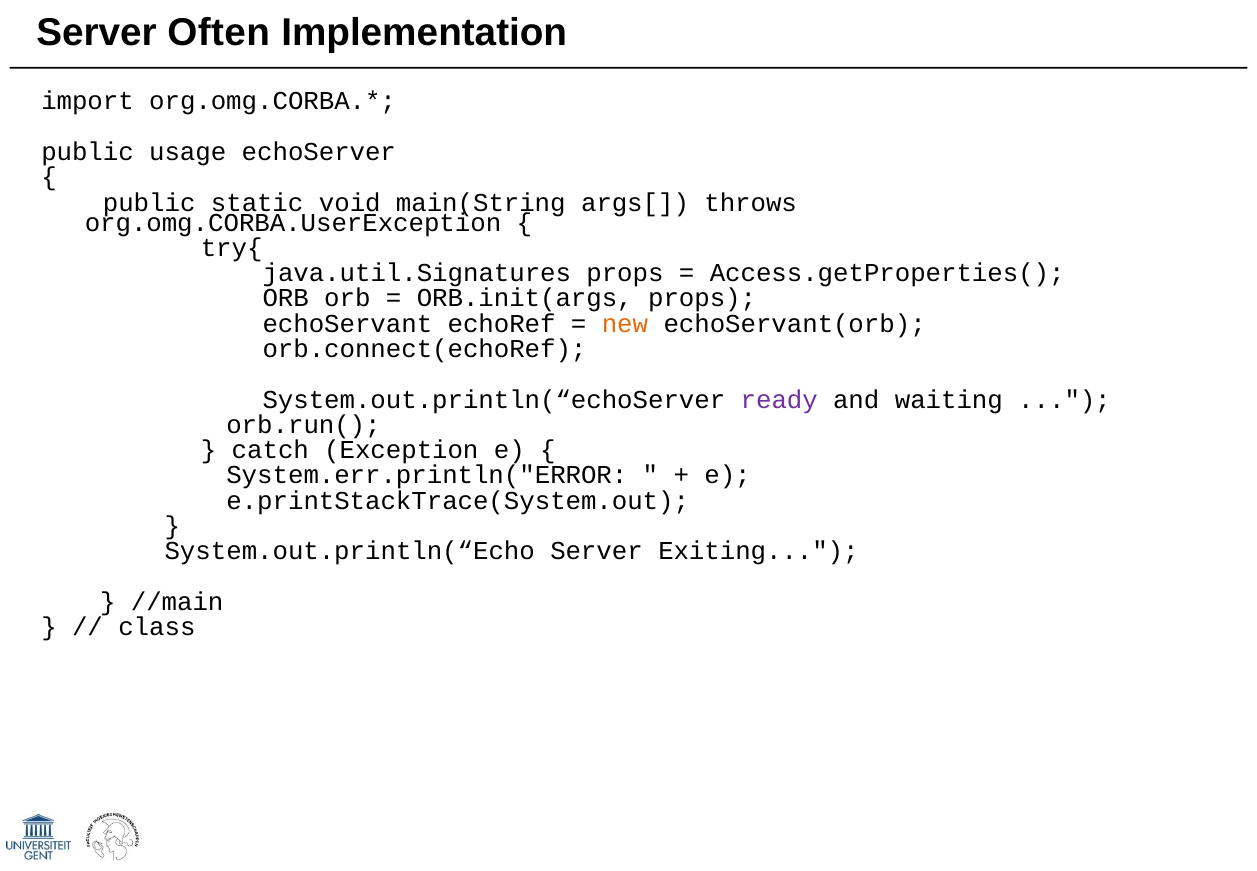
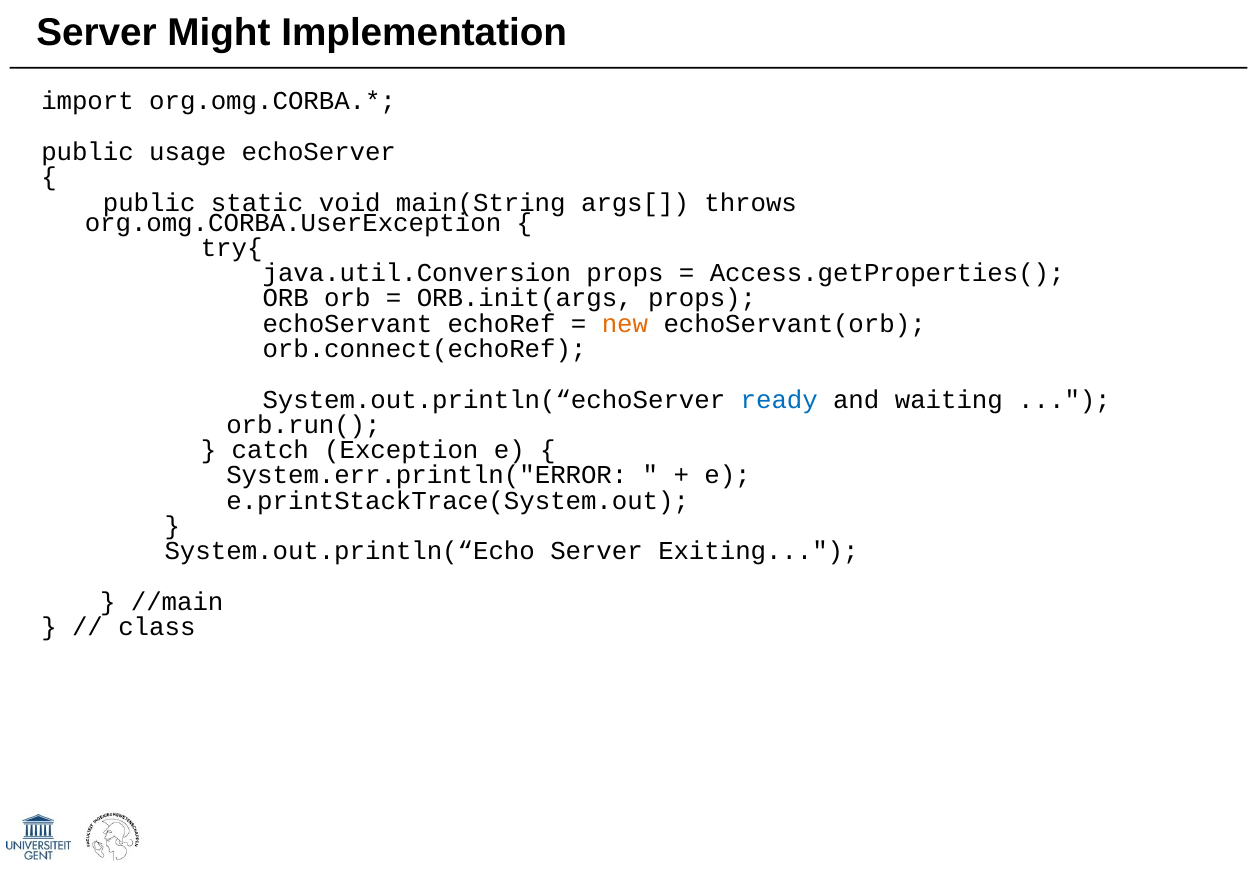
Often: Often -> Might
java.util.Signatures: java.util.Signatures -> java.util.Conversion
ready colour: purple -> blue
